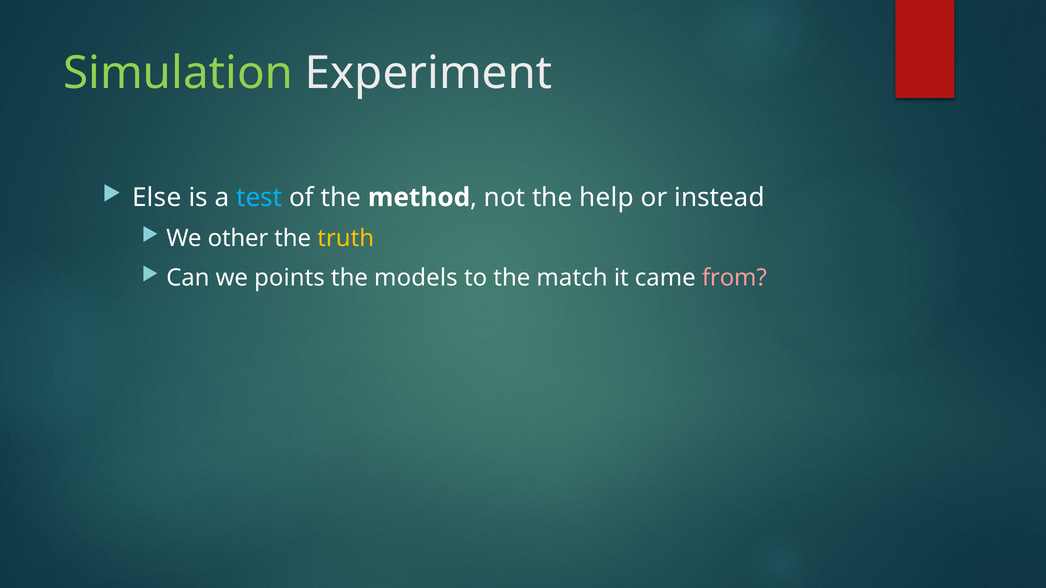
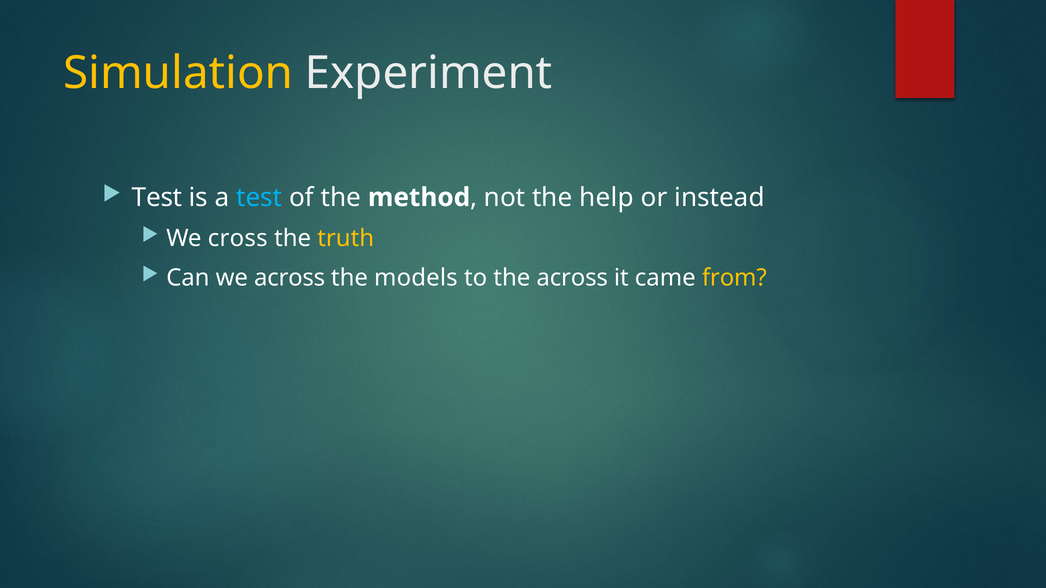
Simulation colour: light green -> yellow
Else at (157, 198): Else -> Test
other: other -> cross
we points: points -> across
the match: match -> across
from colour: pink -> yellow
